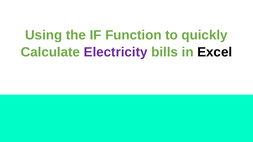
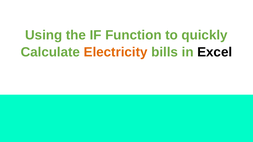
Electricity colour: purple -> orange
